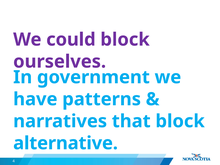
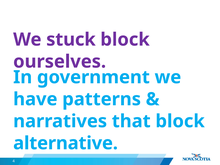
could: could -> stuck
